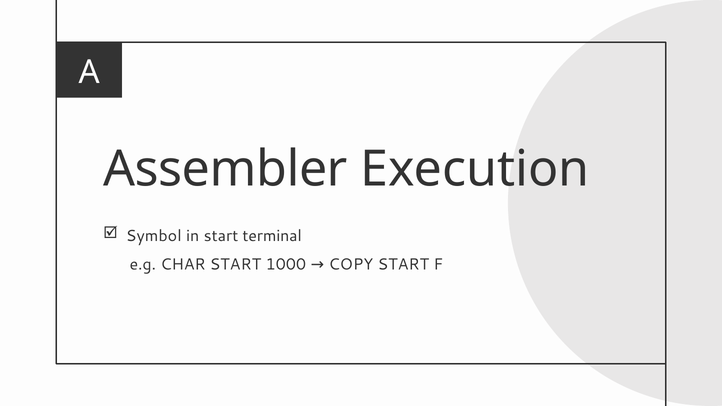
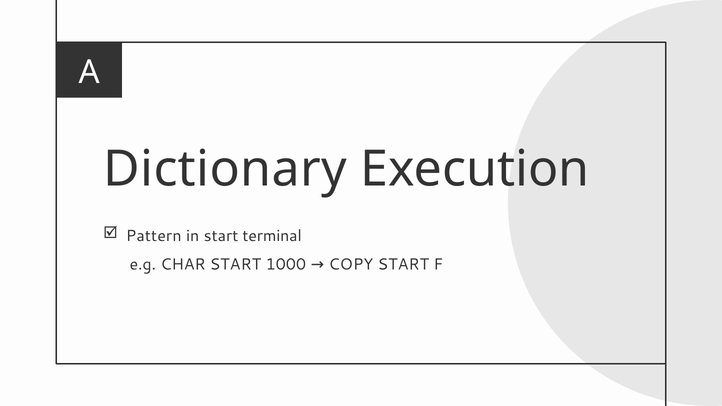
Assembler: Assembler -> Dictionary
Symbol: Symbol -> Pattern
